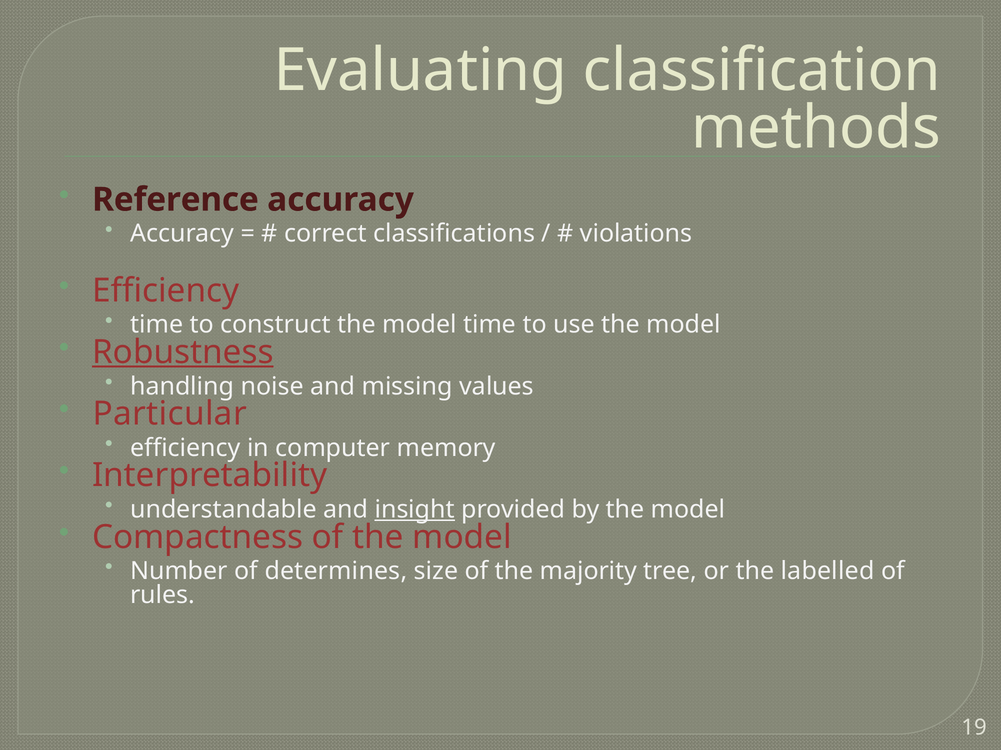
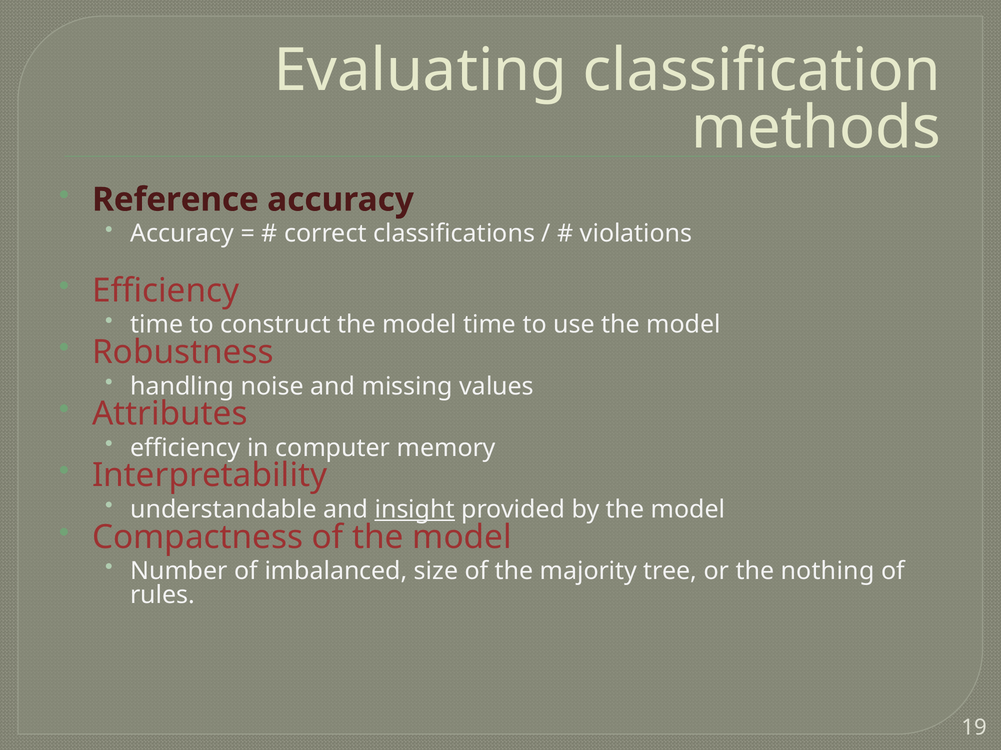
Robustness underline: present -> none
Particular: Particular -> Attributes
determines: determines -> imbalanced
labelled: labelled -> nothing
